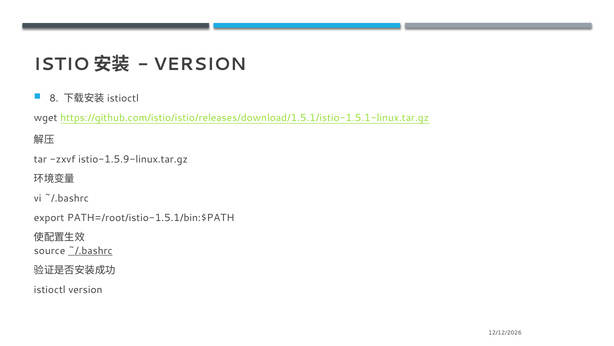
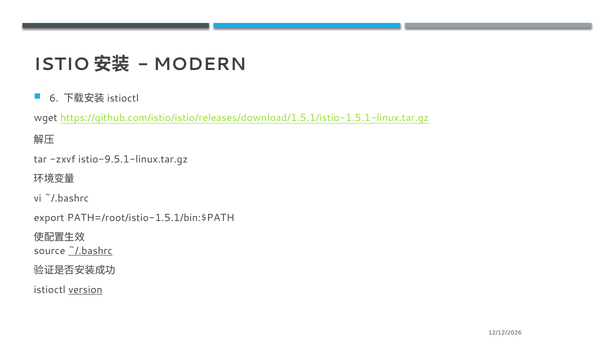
VERSION at (200, 64): VERSION -> MODERN
8: 8 -> 6
istio-1.5.9-linux.tar.gz: istio-1.5.9-linux.tar.gz -> istio-9.5.1-linux.tar.gz
version at (85, 289) underline: none -> present
